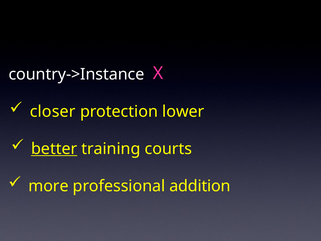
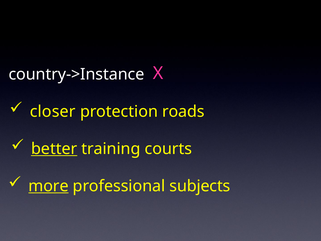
lower: lower -> roads
more underline: none -> present
addition: addition -> subjects
